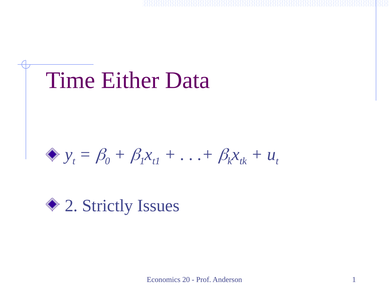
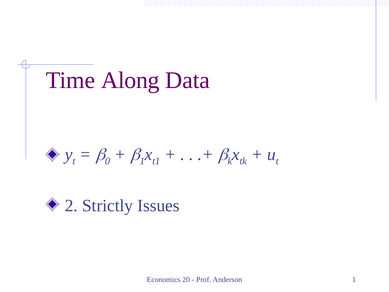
Either: Either -> Along
